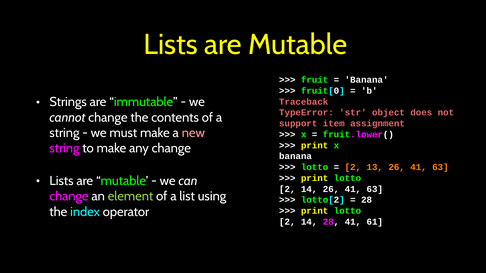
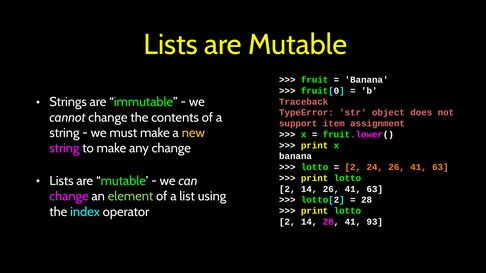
new colour: pink -> yellow
13: 13 -> 24
61: 61 -> 93
